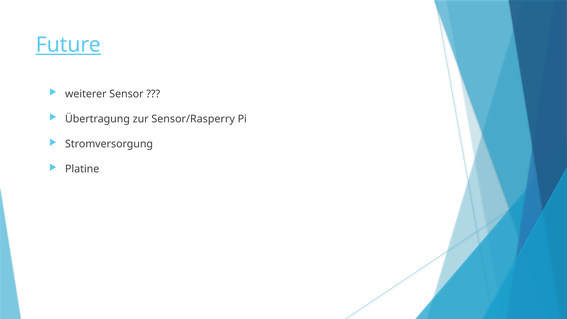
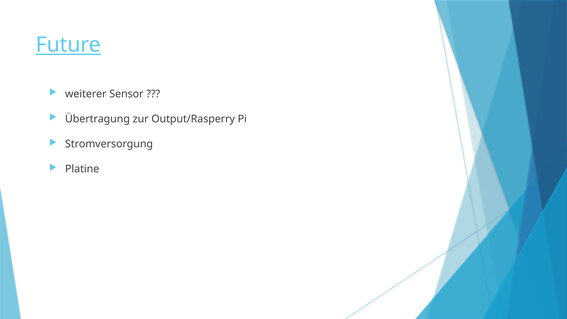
Sensor/Rasperry: Sensor/Rasperry -> Output/Rasperry
